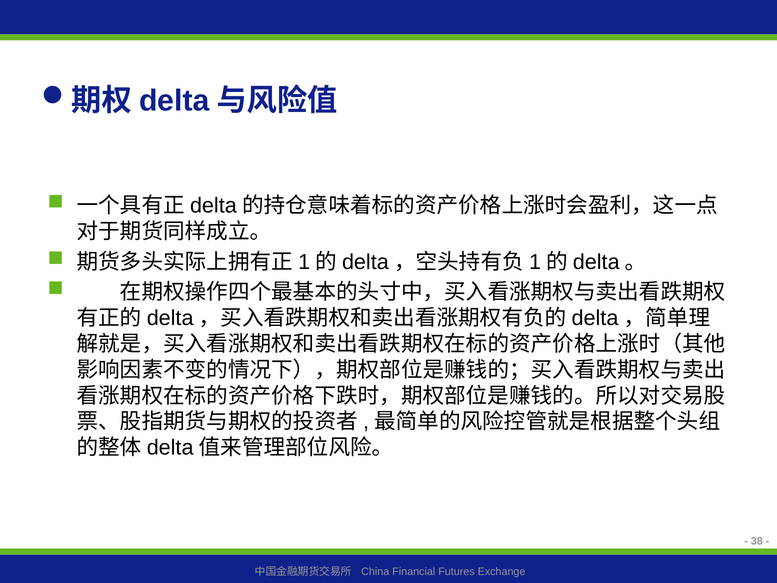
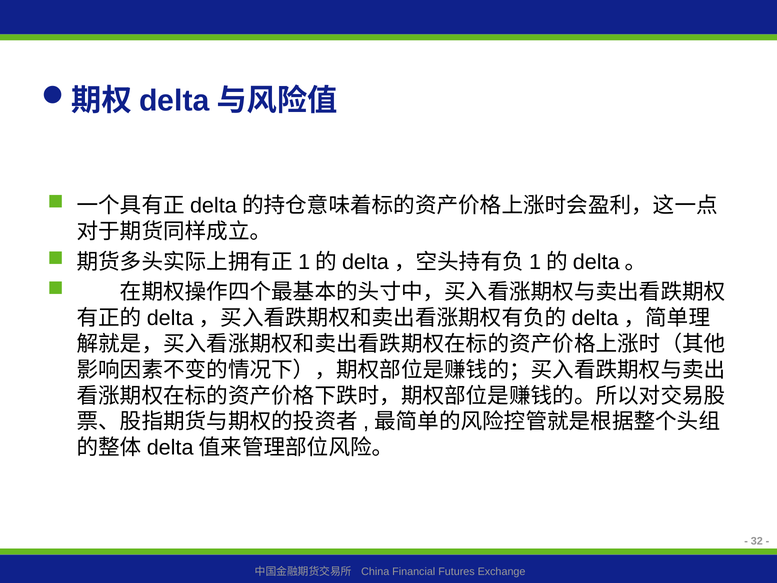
38: 38 -> 32
